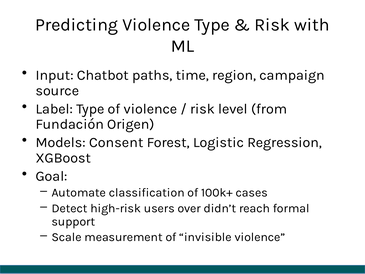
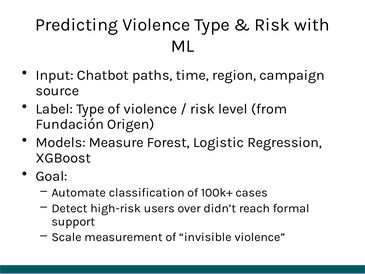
Consent: Consent -> Measure
